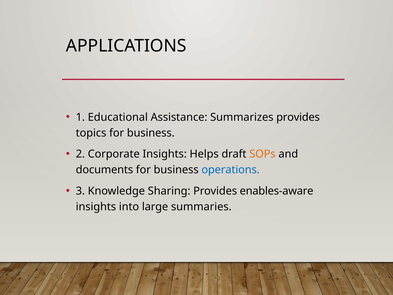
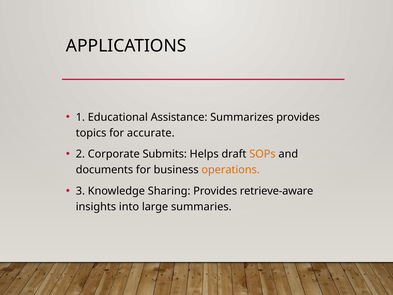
topics for business: business -> accurate
Corporate Insights: Insights -> Submits
operations colour: blue -> orange
enables-aware: enables-aware -> retrieve-aware
